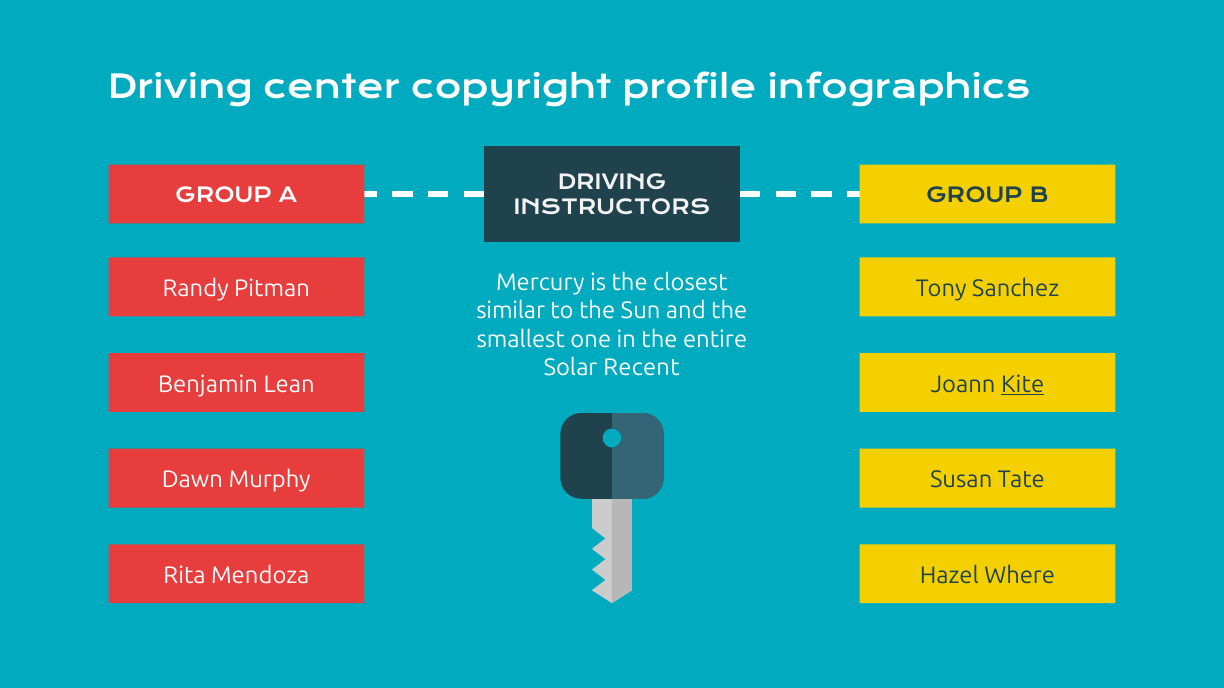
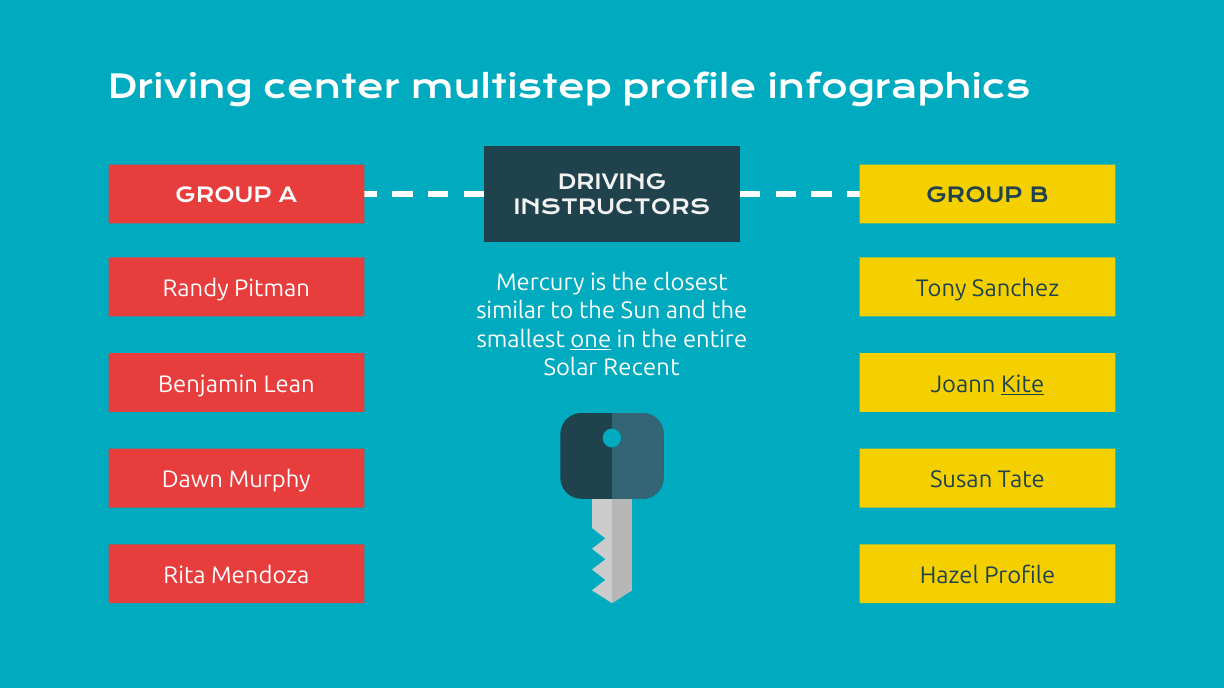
copyright: copyright -> multistep
one underline: none -> present
Hazel Where: Where -> Profile
